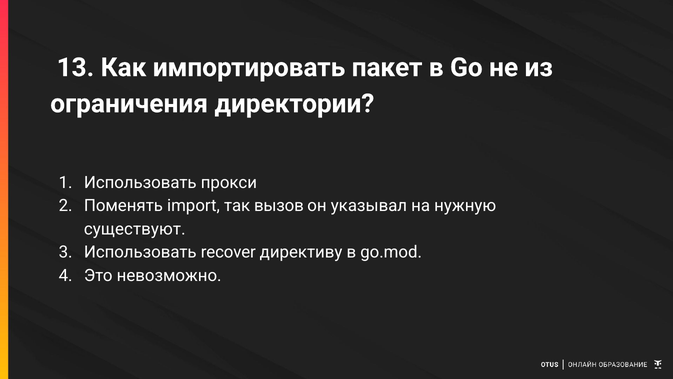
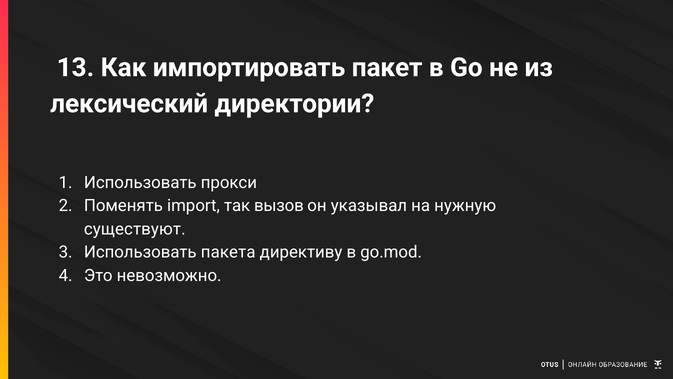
ограничения: ограничения -> лексический
recover: recover -> пакета
